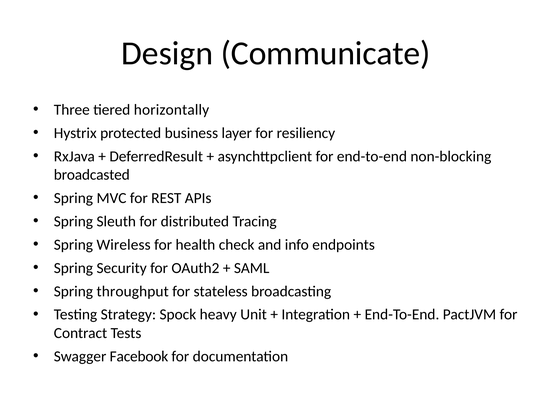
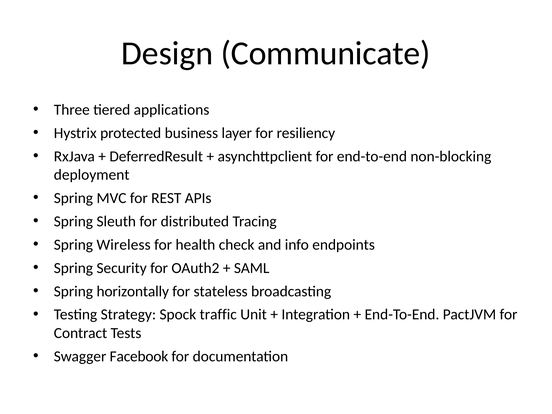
horizontally: horizontally -> applications
broadcasted: broadcasted -> deployment
throughput: throughput -> horizontally
heavy: heavy -> traffic
